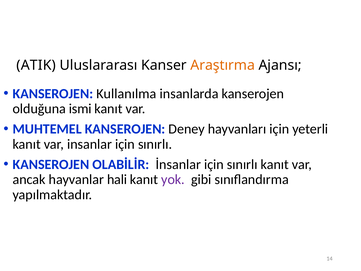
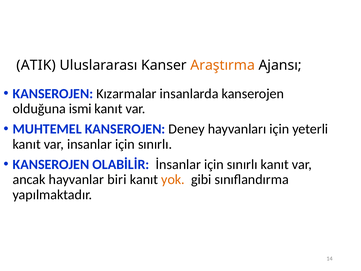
Kullanılma: Kullanılma -> Kızarmalar
hali: hali -> biri
yok colour: purple -> orange
